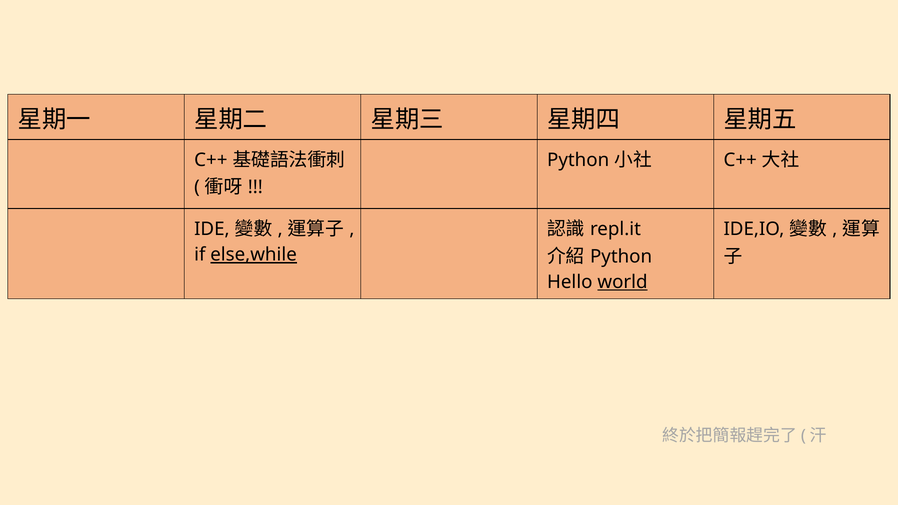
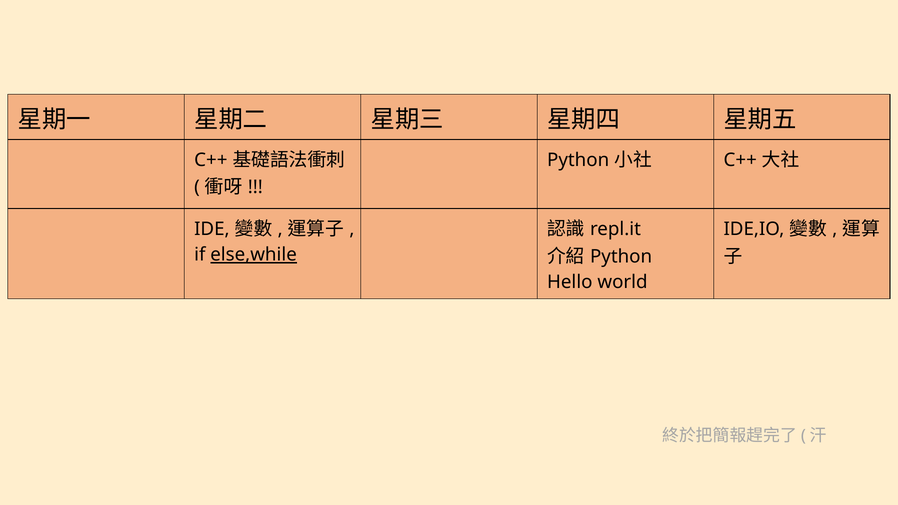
world underline: present -> none
